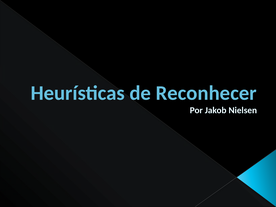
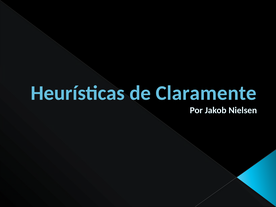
Reconhecer: Reconhecer -> Claramente
